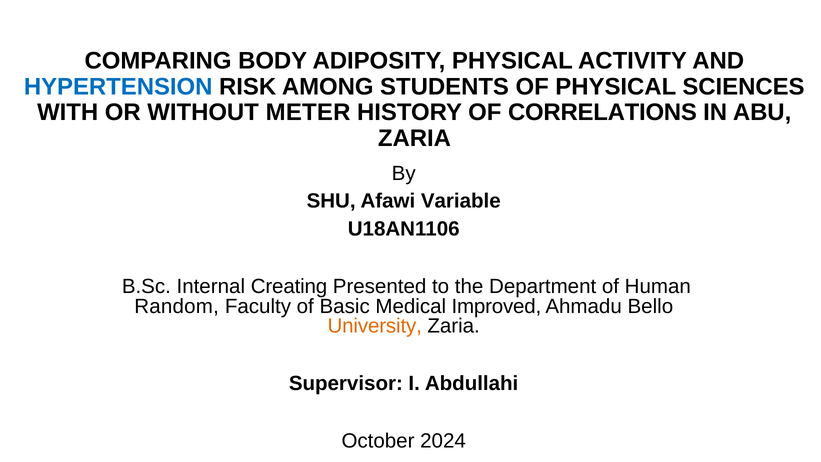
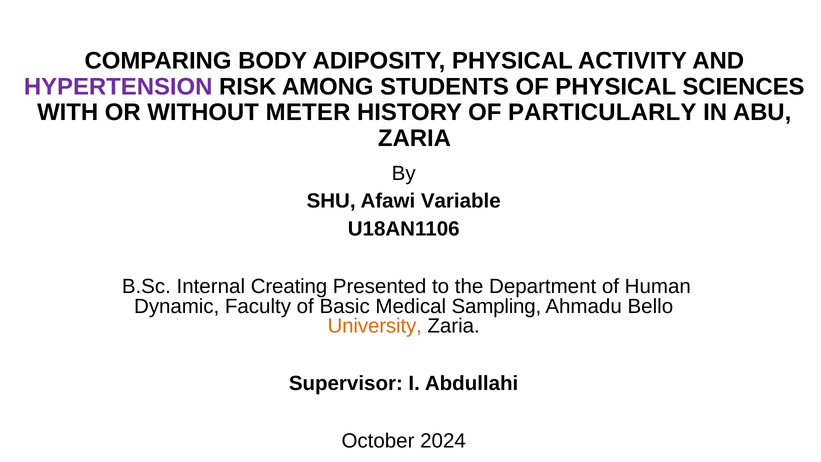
HYPERTENSION colour: blue -> purple
CORRELATIONS: CORRELATIONS -> PARTICULARLY
Random: Random -> Dynamic
Improved: Improved -> Sampling
